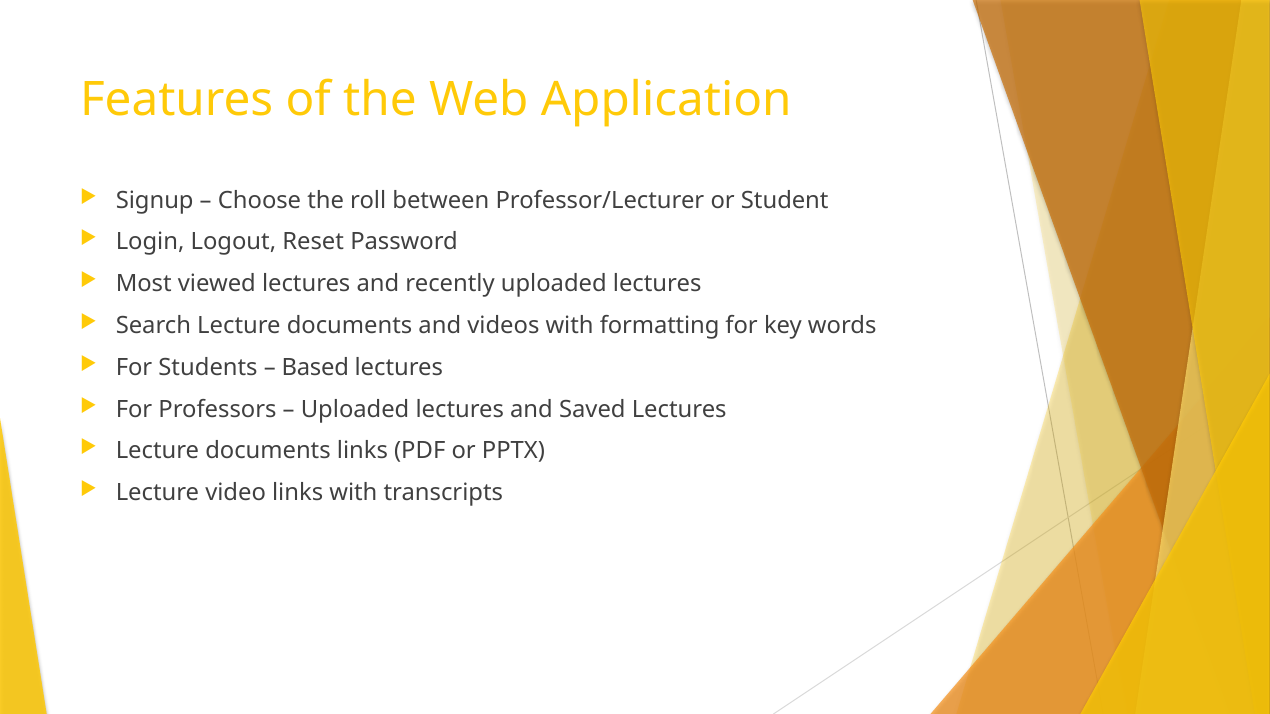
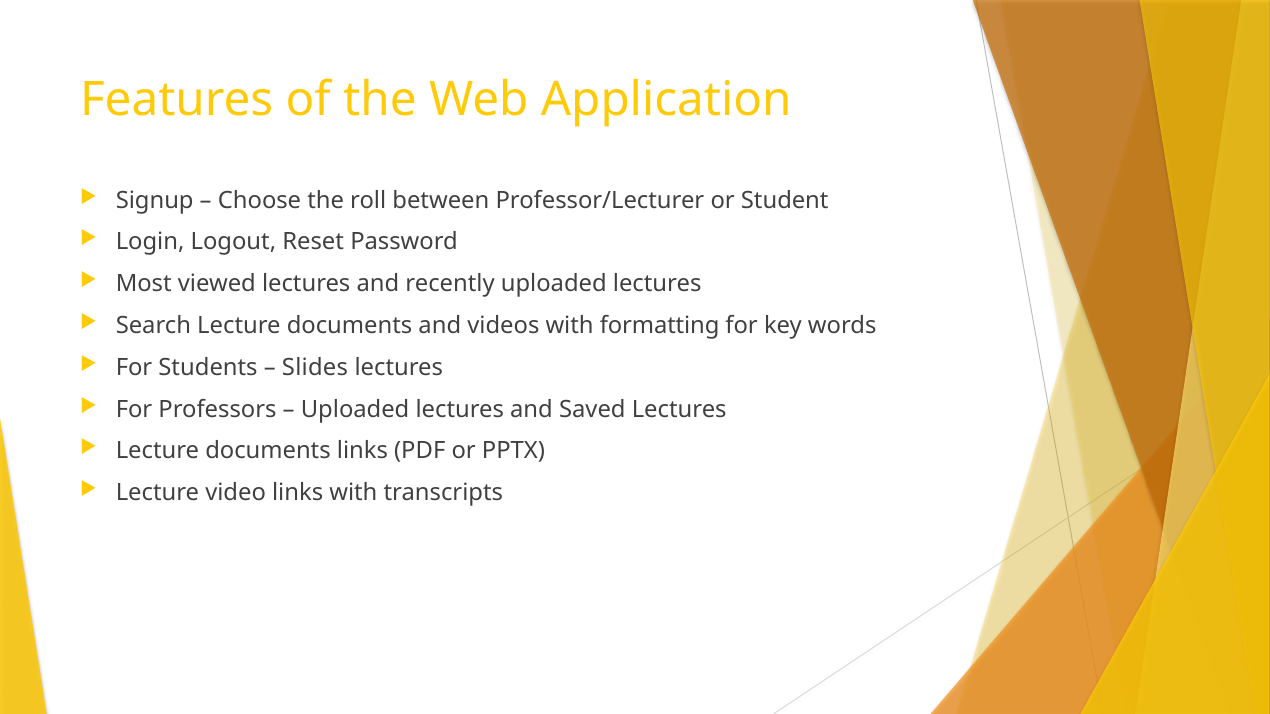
Based: Based -> Slides
